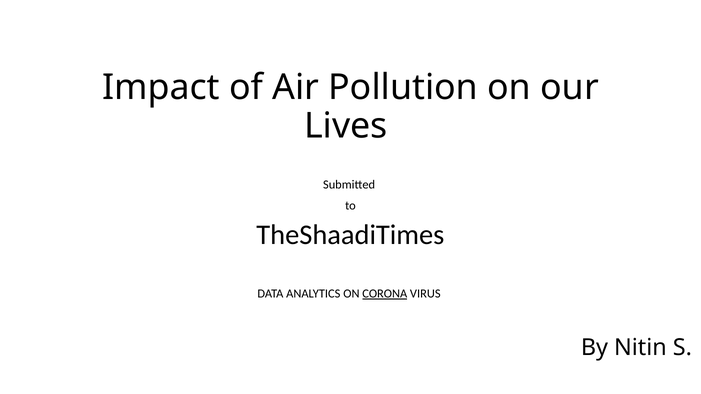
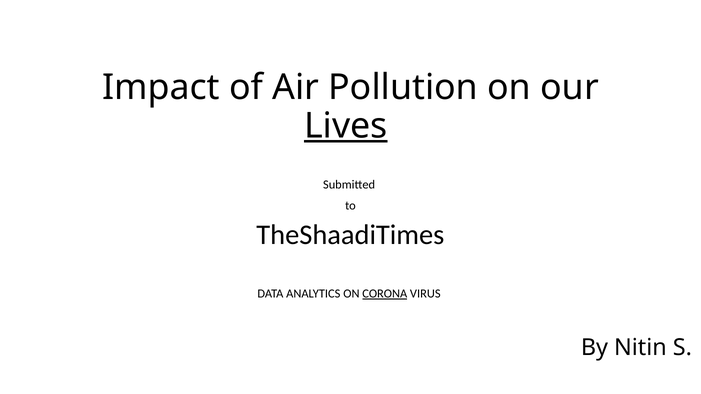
Lives underline: none -> present
